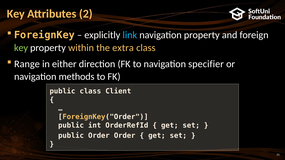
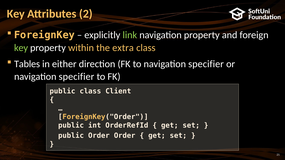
link colour: light blue -> light green
Range: Range -> Tables
methods at (77, 77): methods -> specifier
